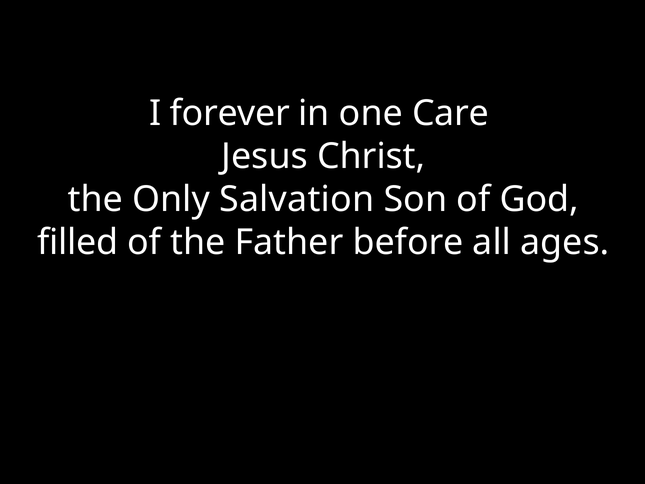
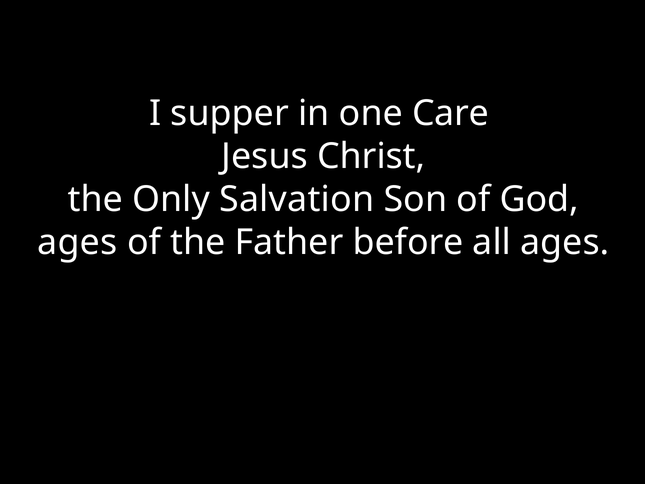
forever: forever -> supper
filled at (78, 242): filled -> ages
